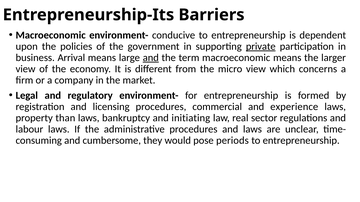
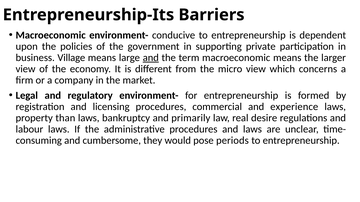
private underline: present -> none
Arrival: Arrival -> Village
initiating: initiating -> primarily
sector: sector -> desire
